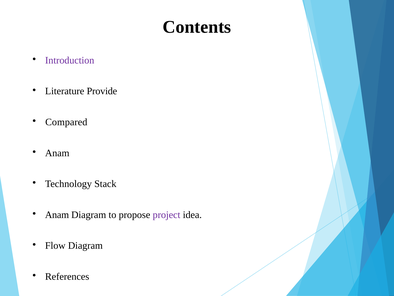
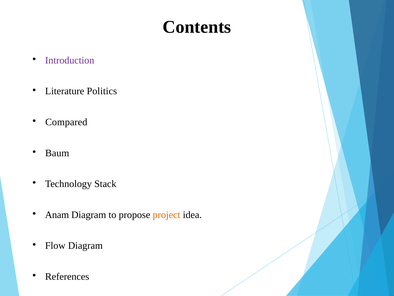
Provide: Provide -> Politics
Anam at (57, 153): Anam -> Baum
project colour: purple -> orange
